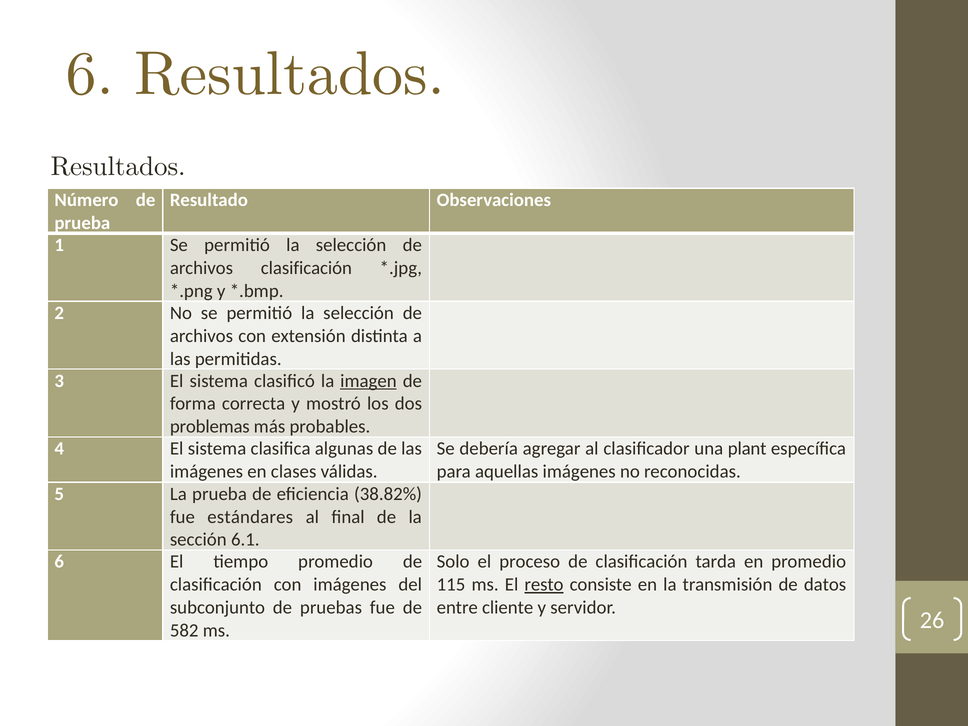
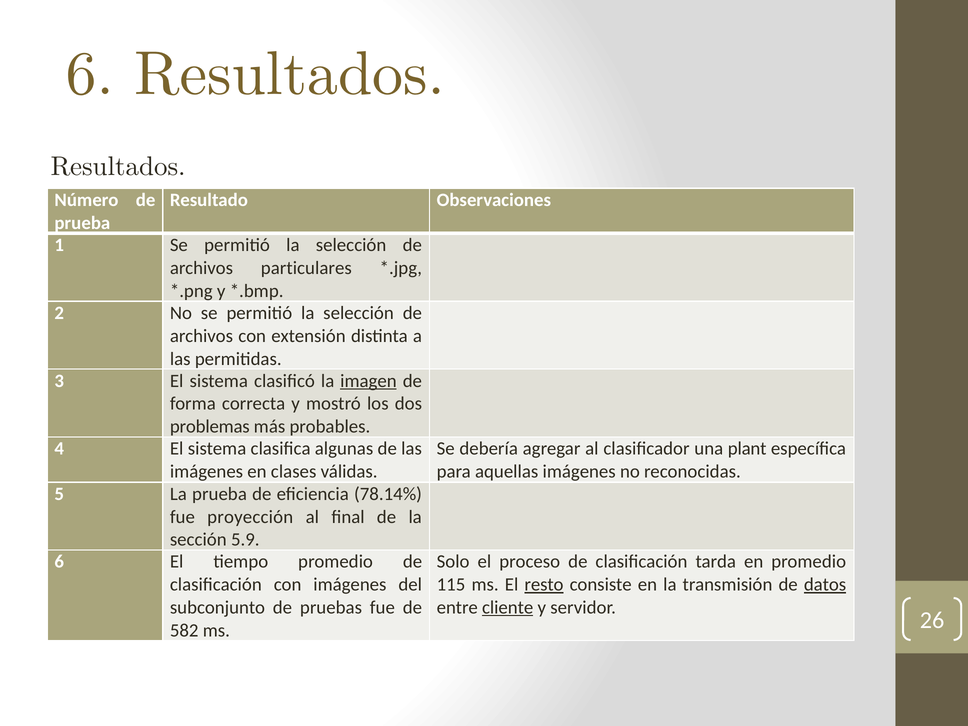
archivos clasificación: clasificación -> particulares
38.82%: 38.82% -> 78.14%
estándares: estándares -> proyección
6.1: 6.1 -> 5.9
datos underline: none -> present
cliente underline: none -> present
